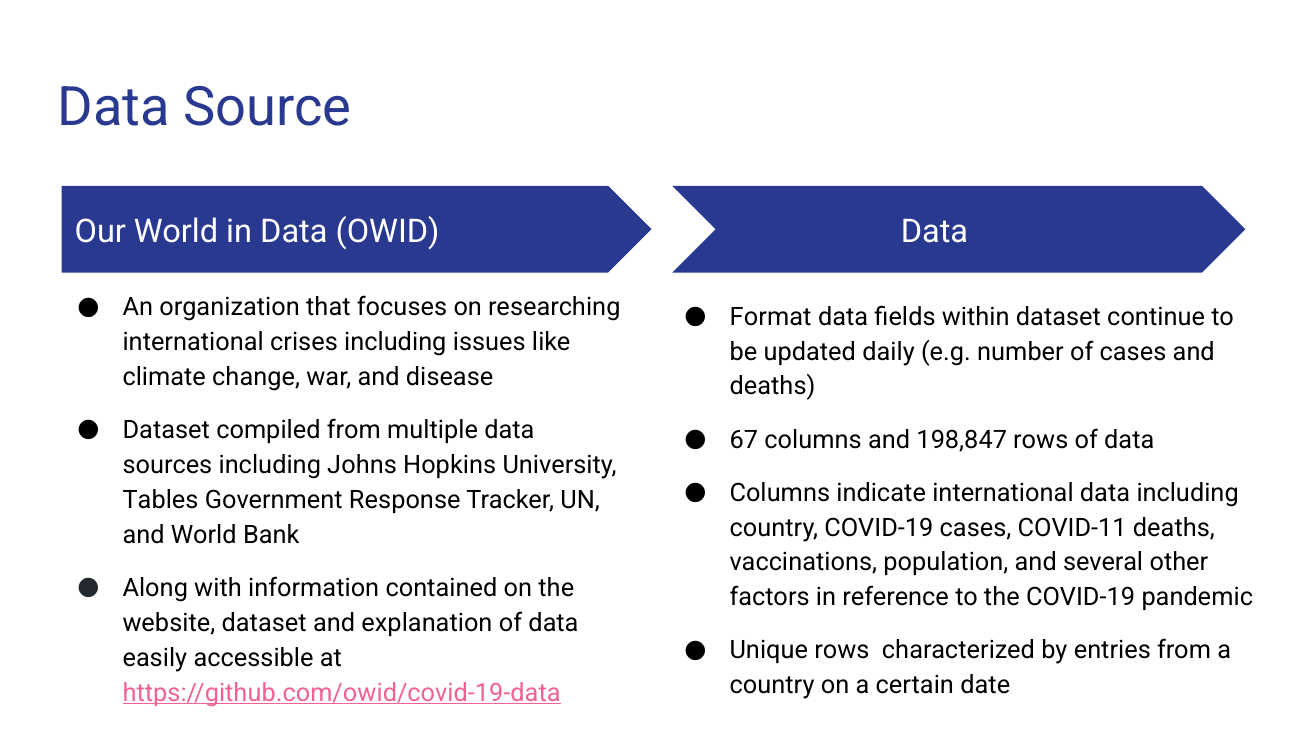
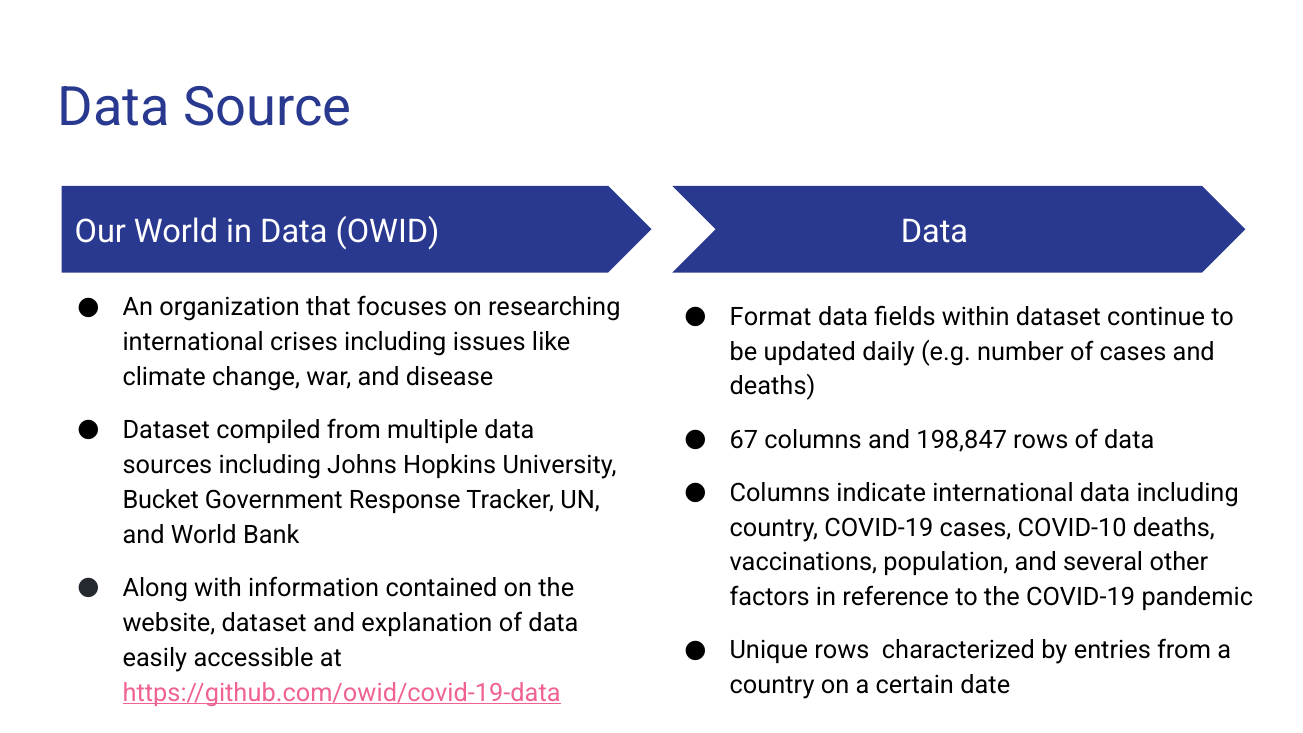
Tables: Tables -> Bucket
COVID-11: COVID-11 -> COVID-10
